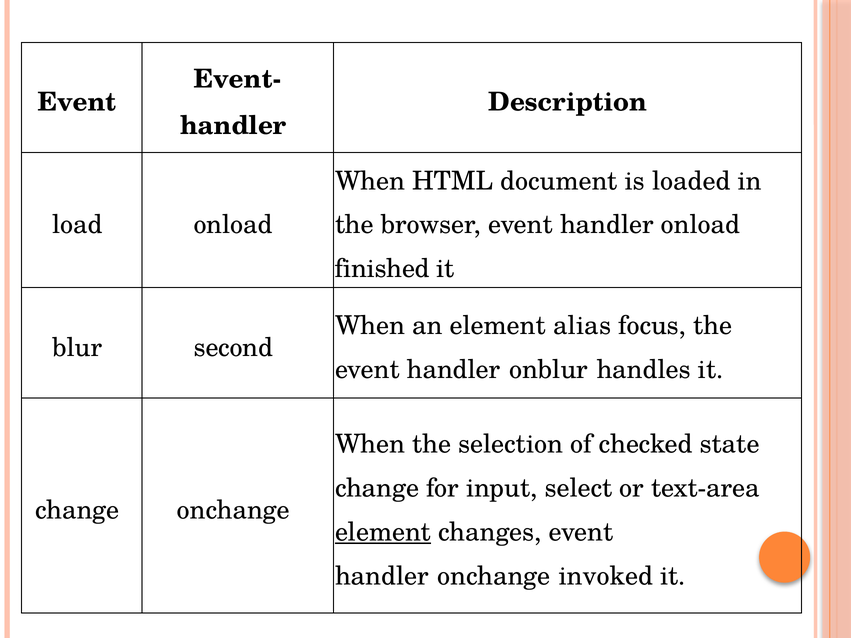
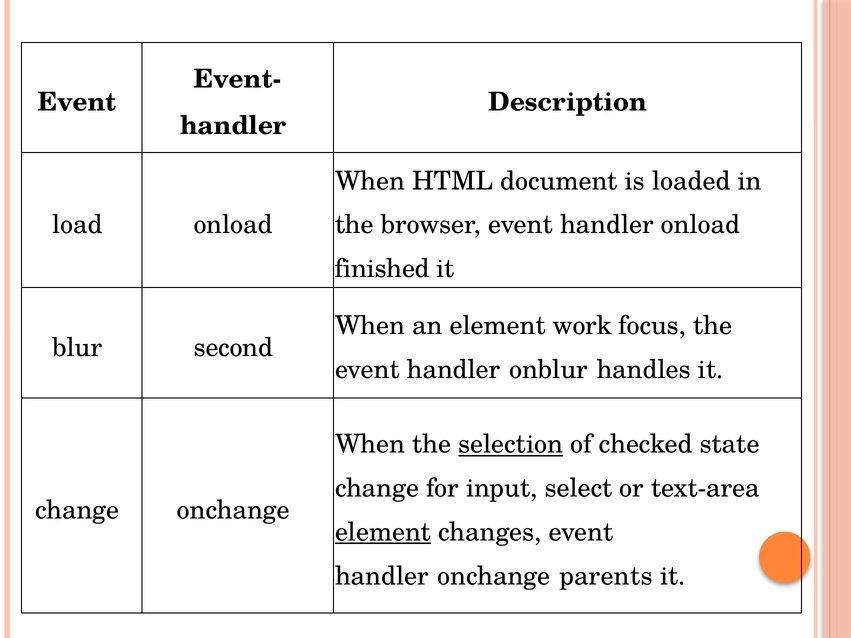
alias: alias -> work
selection underline: none -> present
invoked: invoked -> parents
